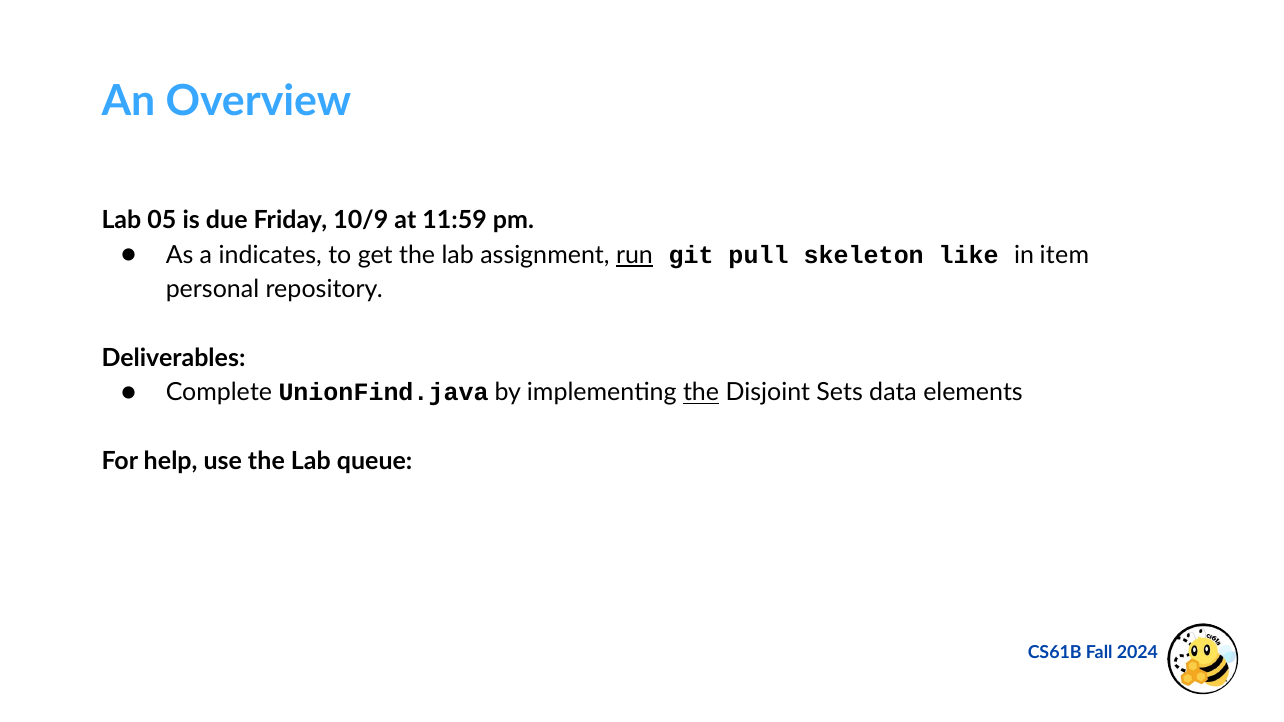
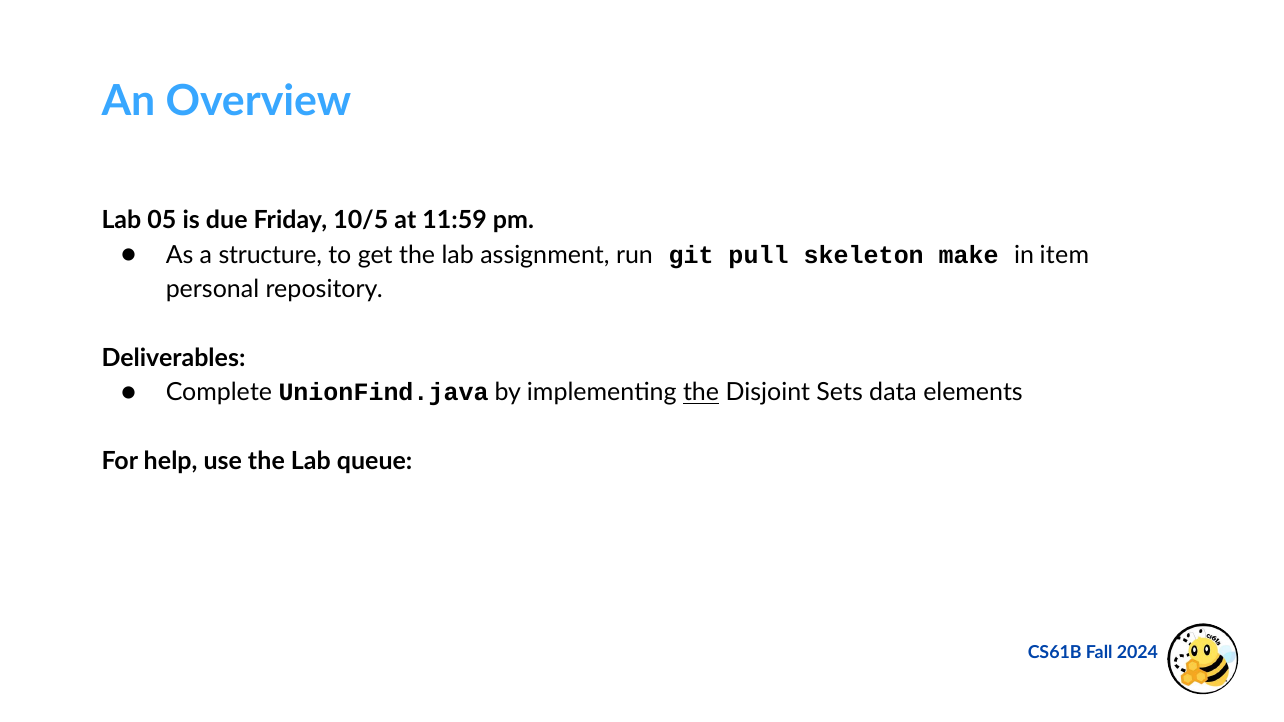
10/9: 10/9 -> 10/5
indicates: indicates -> structure
run underline: present -> none
like: like -> make
